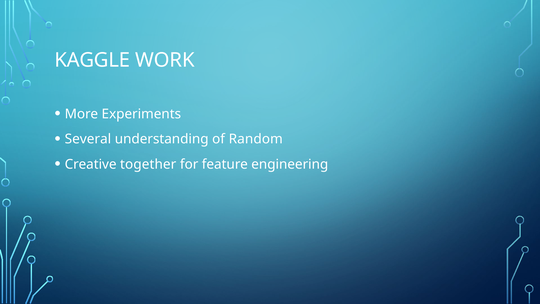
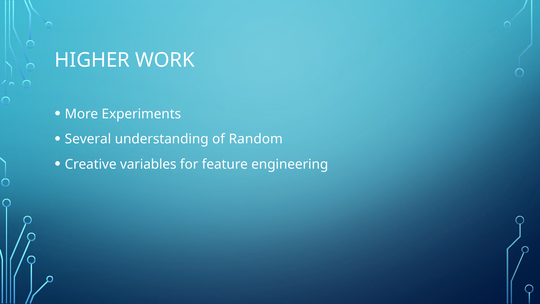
KAGGLE: KAGGLE -> HIGHER
together: together -> variables
